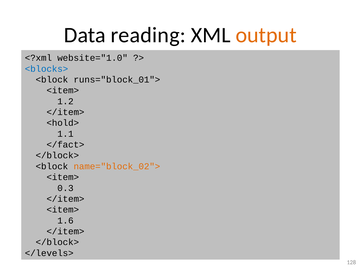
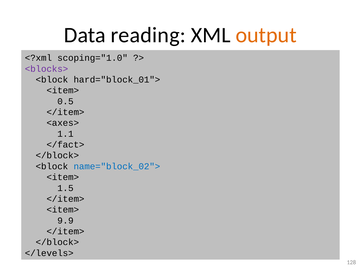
website="1.0: website="1.0 -> scoping="1.0
<blocks> colour: blue -> purple
runs="block_01">: runs="block_01"> -> hard="block_01">
1.2: 1.2 -> 0.5
<hold>: <hold> -> <axes>
name="block_02"> colour: orange -> blue
0.3: 0.3 -> 1.5
1.6: 1.6 -> 9.9
